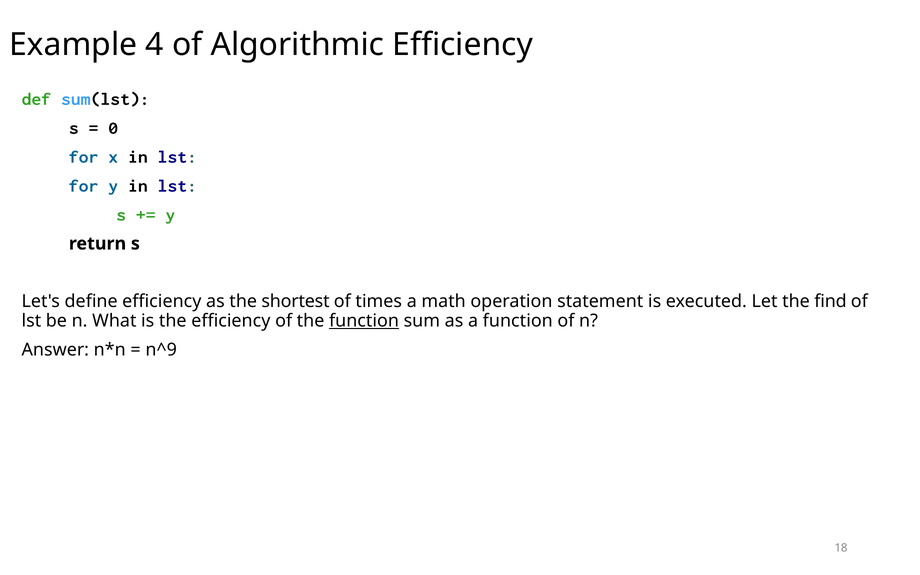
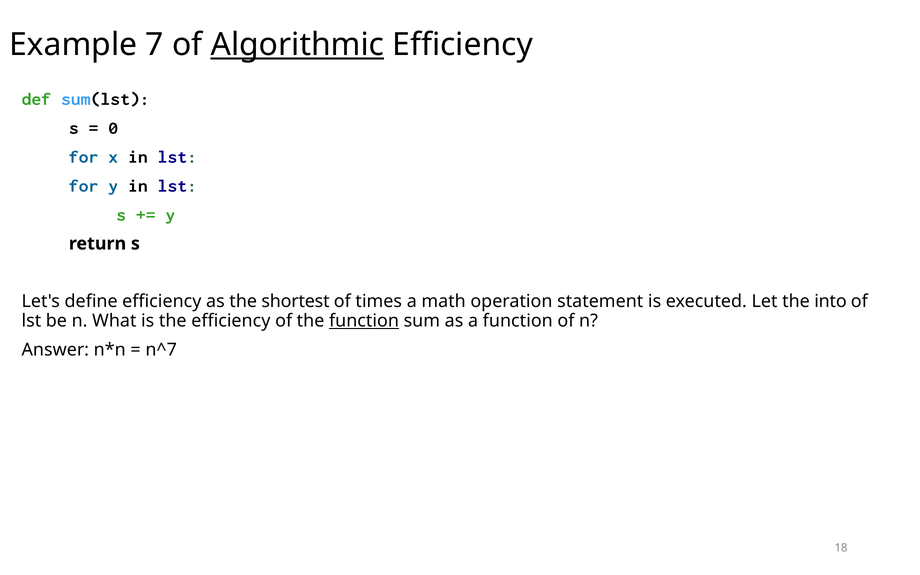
4: 4 -> 7
Algorithmic underline: none -> present
find: find -> into
n^9: n^9 -> n^7
